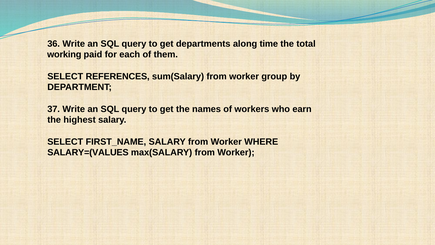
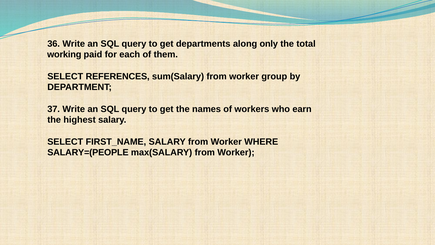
time: time -> only
SALARY=(VALUES: SALARY=(VALUES -> SALARY=(PEOPLE
